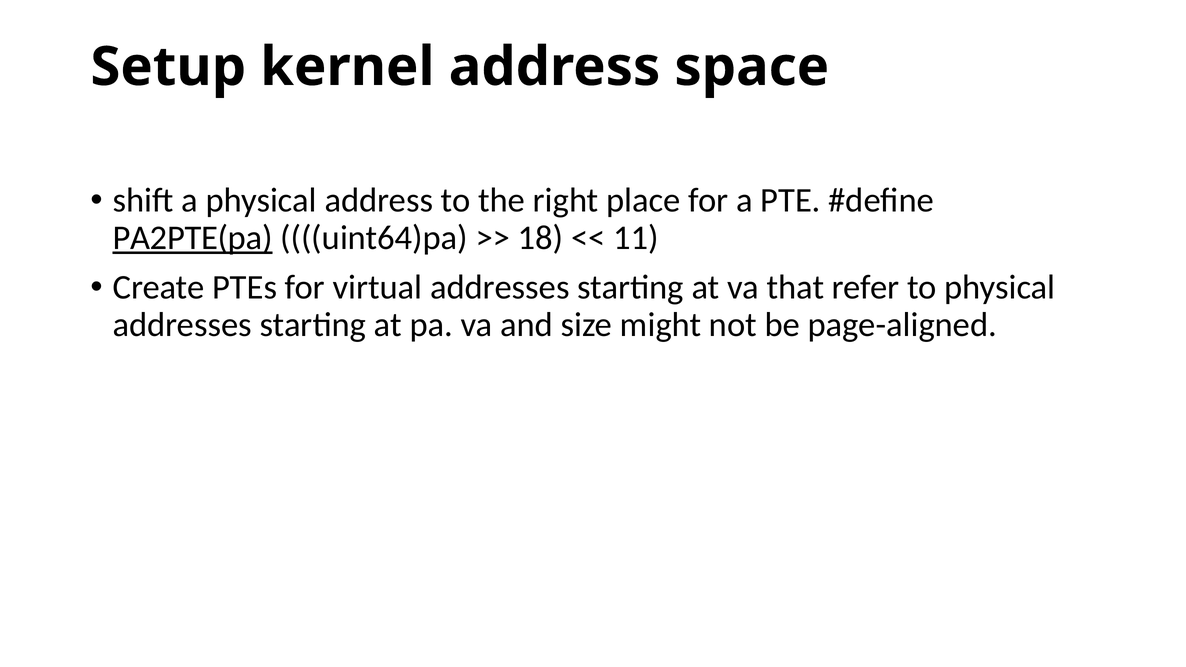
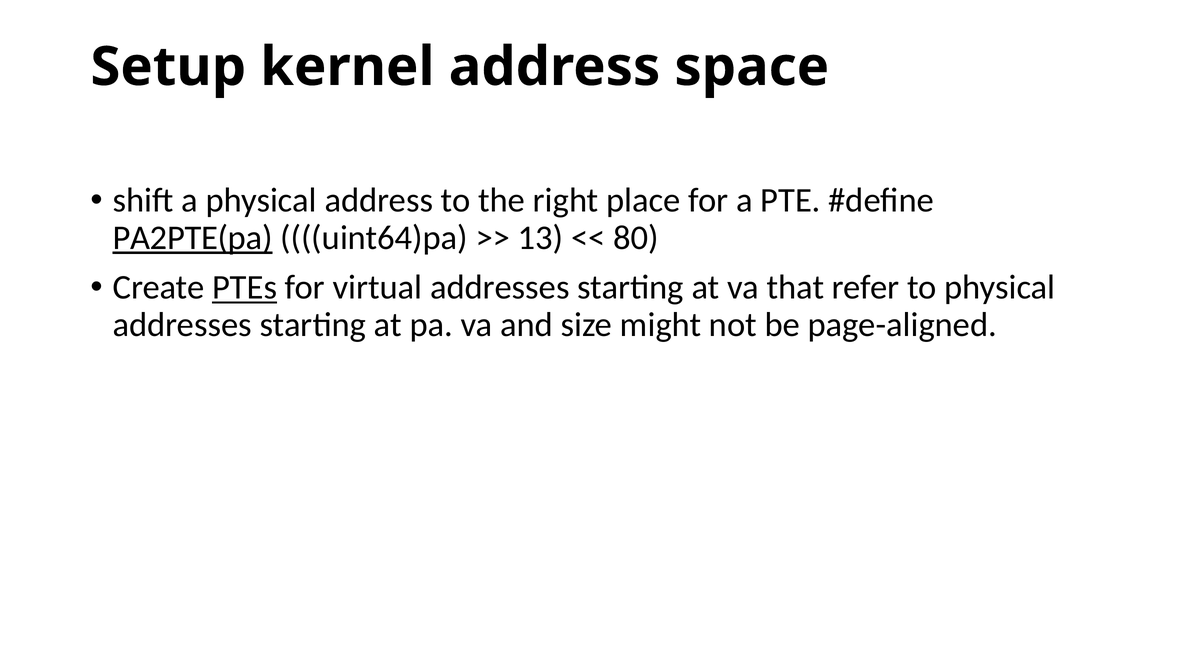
18: 18 -> 13
11: 11 -> 80
PTEs underline: none -> present
